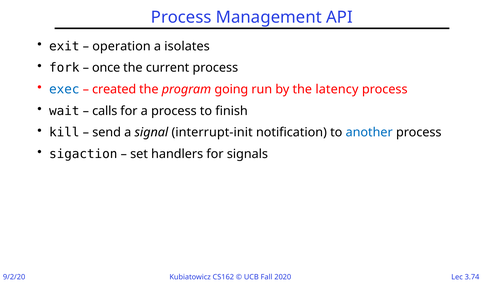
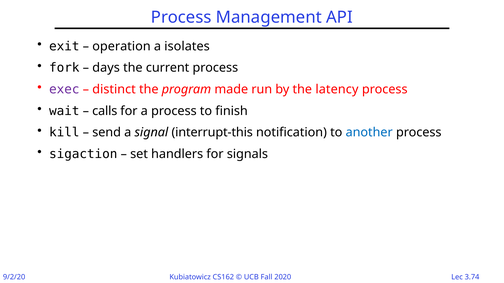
once: once -> days
exec colour: blue -> purple
created: created -> distinct
going: going -> made
interrupt-init: interrupt-init -> interrupt-this
